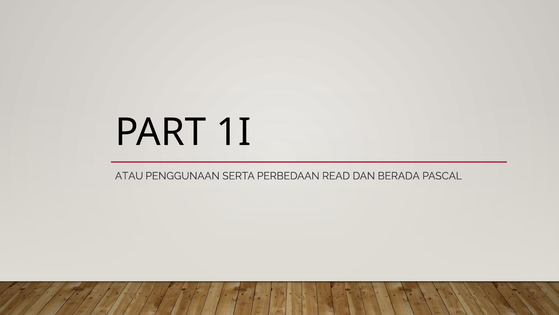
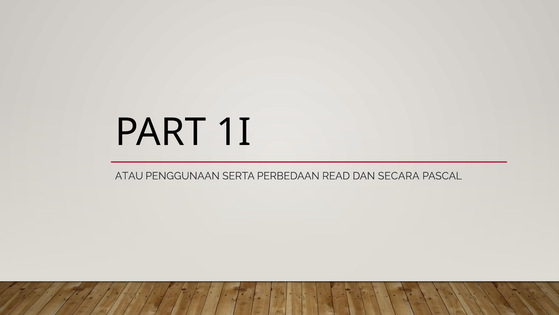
BERADA: BERADA -> SECARA
